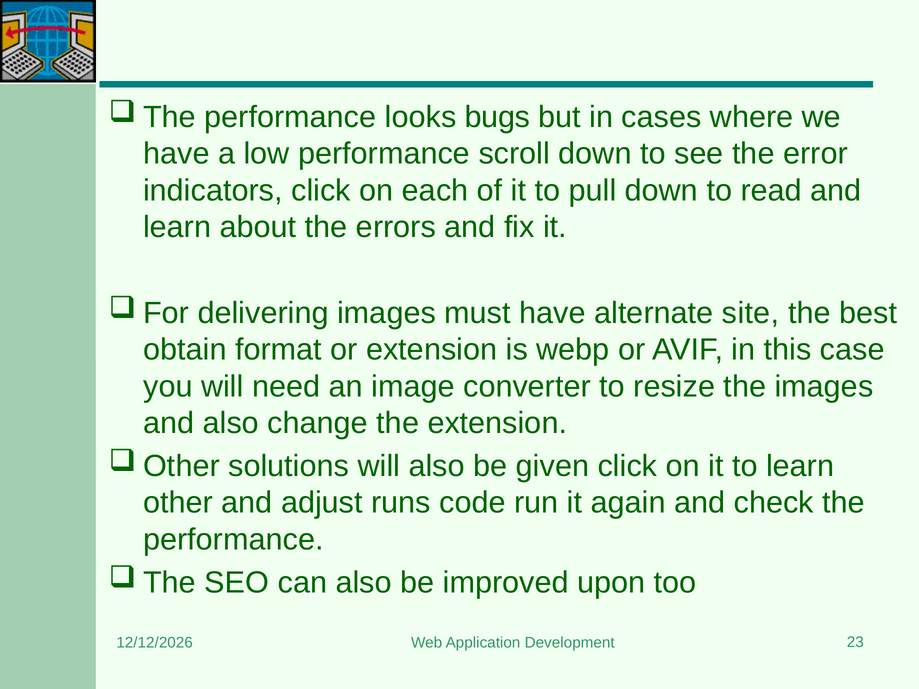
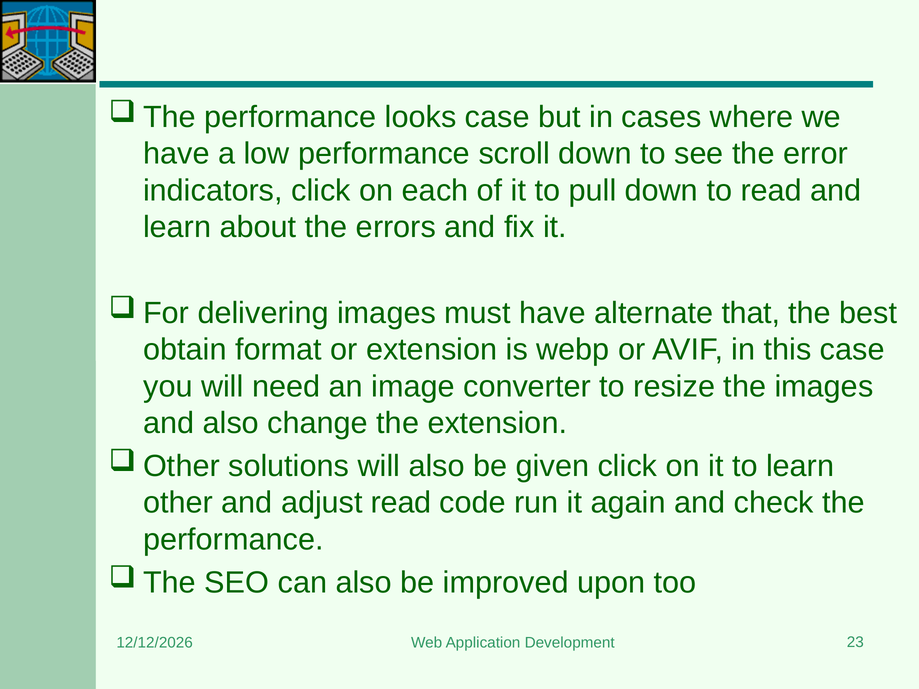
looks bugs: bugs -> case
site: site -> that
adjust runs: runs -> read
